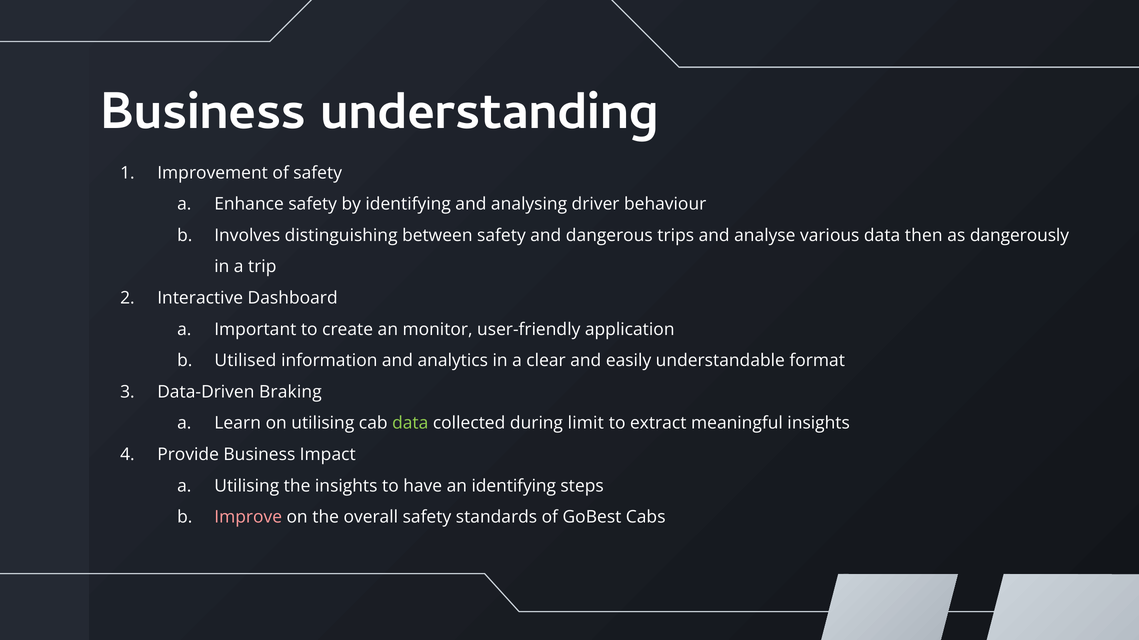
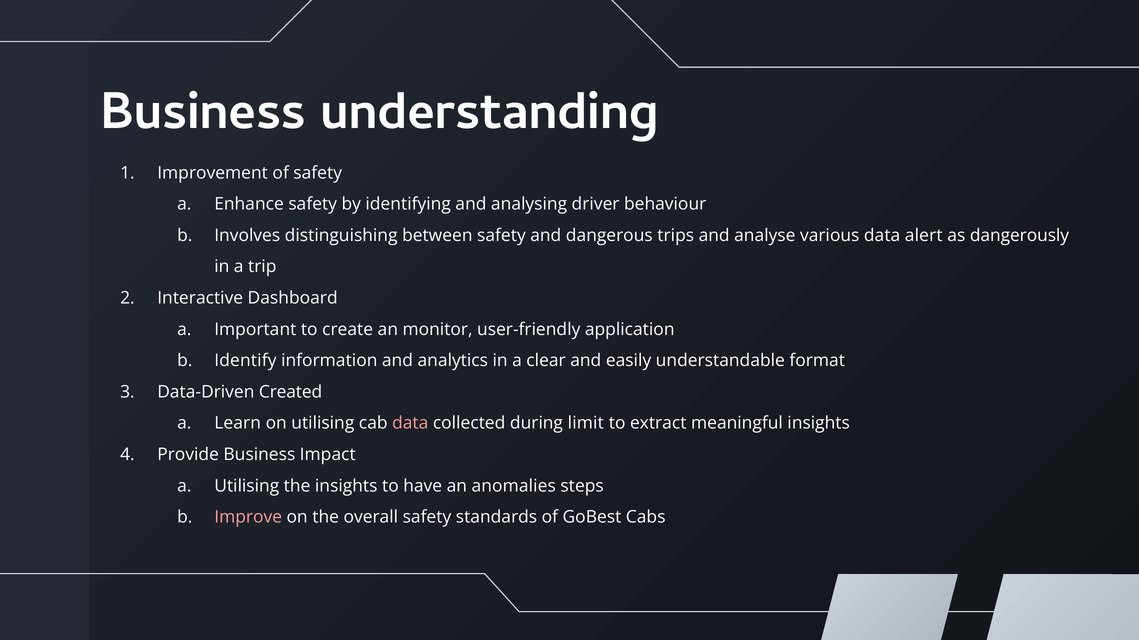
then: then -> alert
Utilised: Utilised -> Identify
Braking: Braking -> Created
data at (410, 424) colour: light green -> pink
an identifying: identifying -> anomalies
